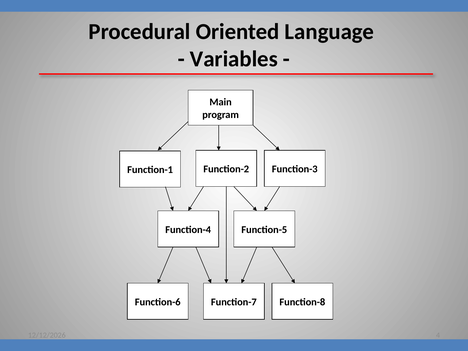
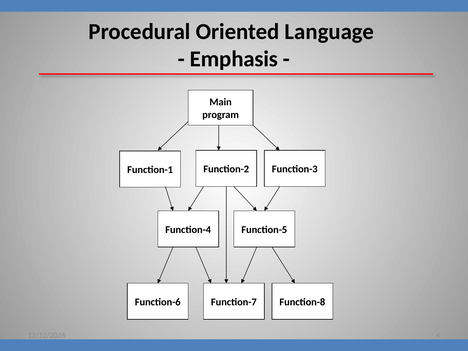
Variables: Variables -> Emphasis
